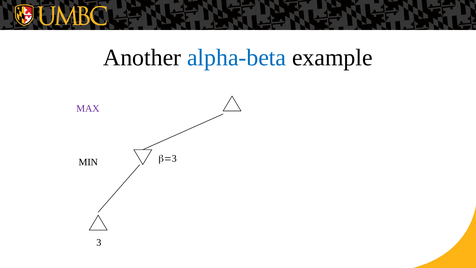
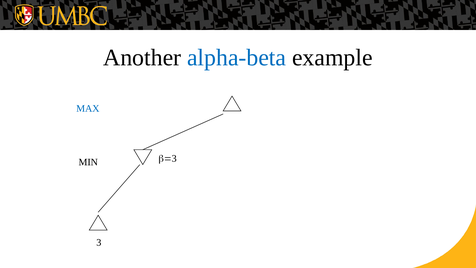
MAX colour: purple -> blue
